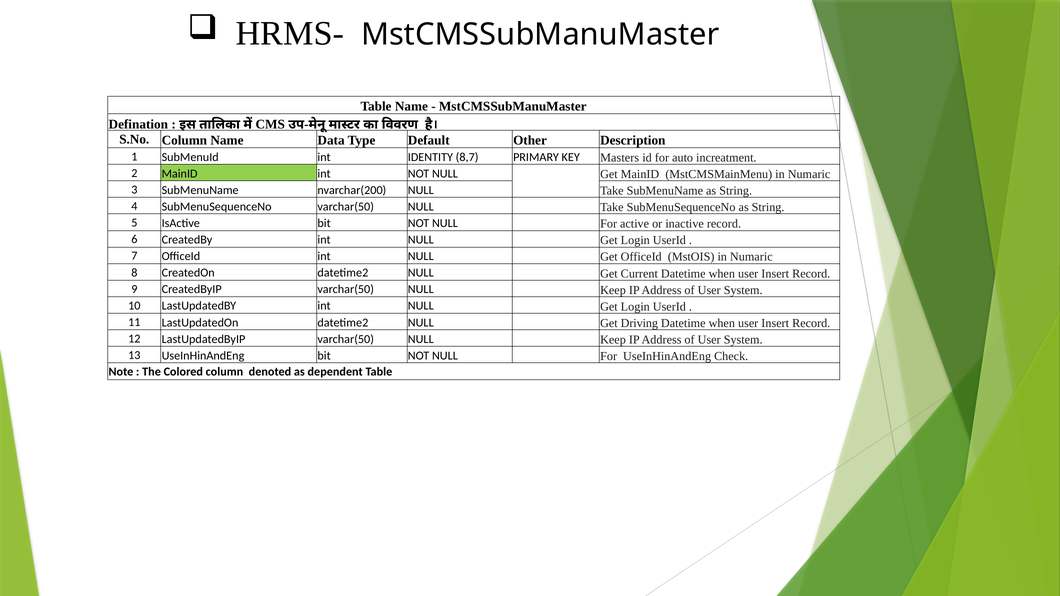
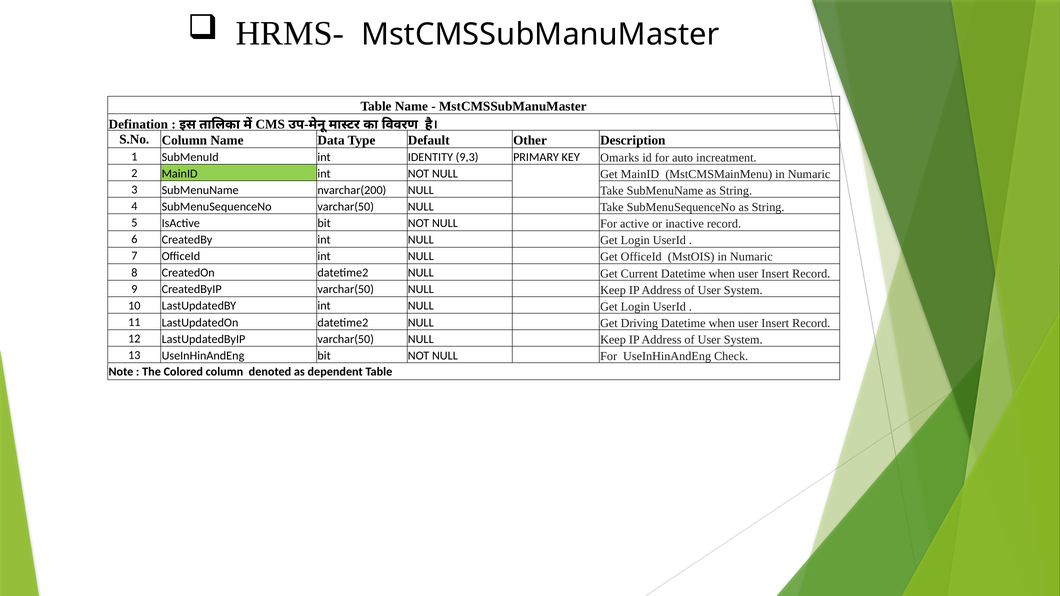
8,7: 8,7 -> 9,3
Masters: Masters -> Omarks
